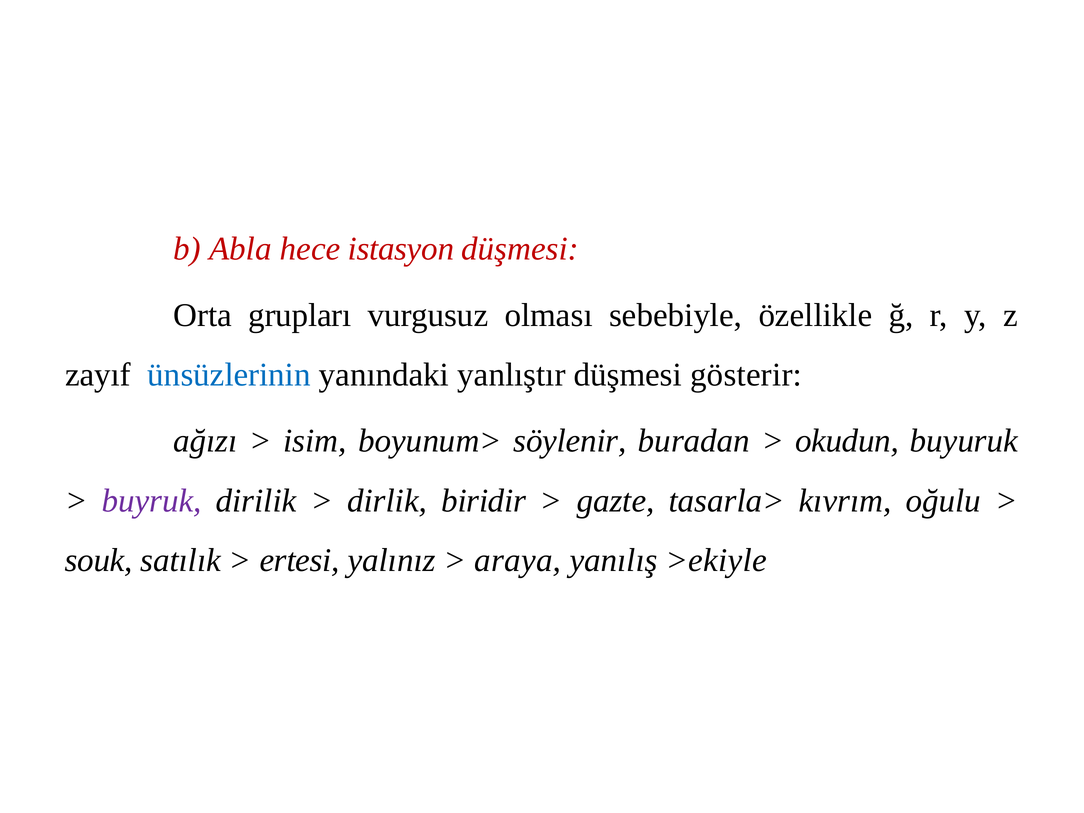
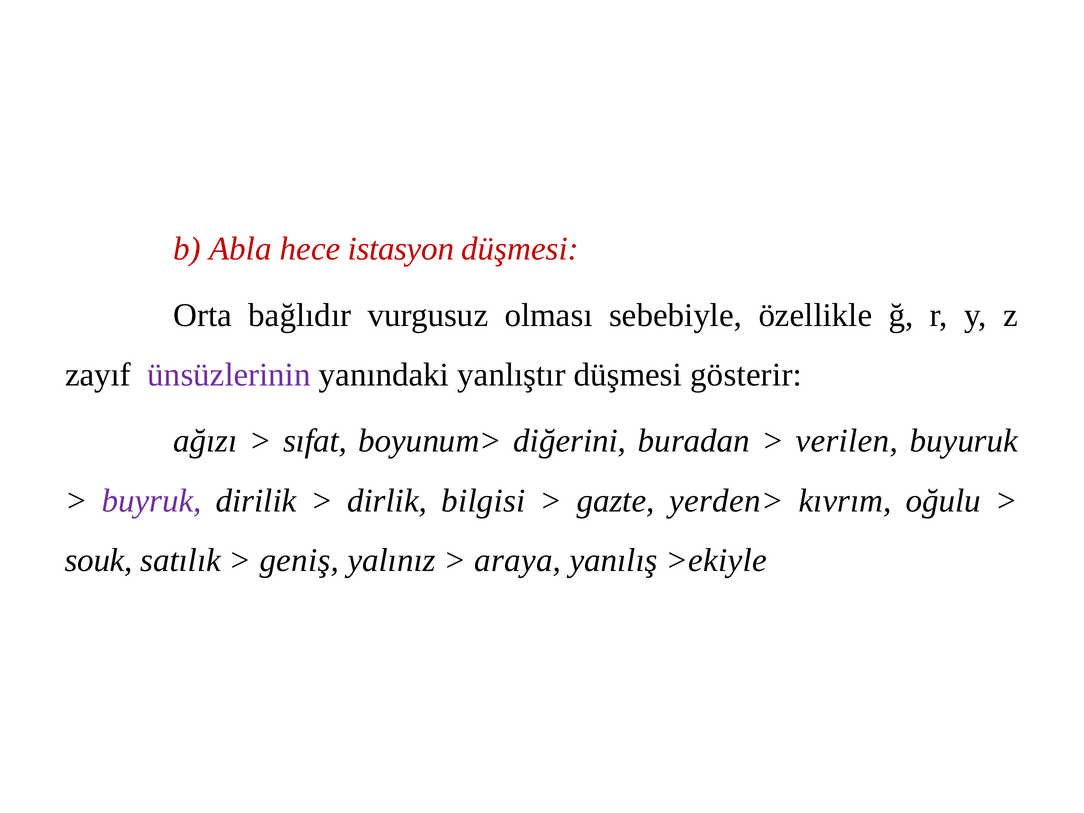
grupları: grupları -> bağlıdır
ünsüzlerinin colour: blue -> purple
isim: isim -> sıfat
söylenir: söylenir -> diğerini
okudun: okudun -> verilen
biridir: biridir -> bilgisi
tasarla>: tasarla> -> yerden>
ertesi: ertesi -> geniş
